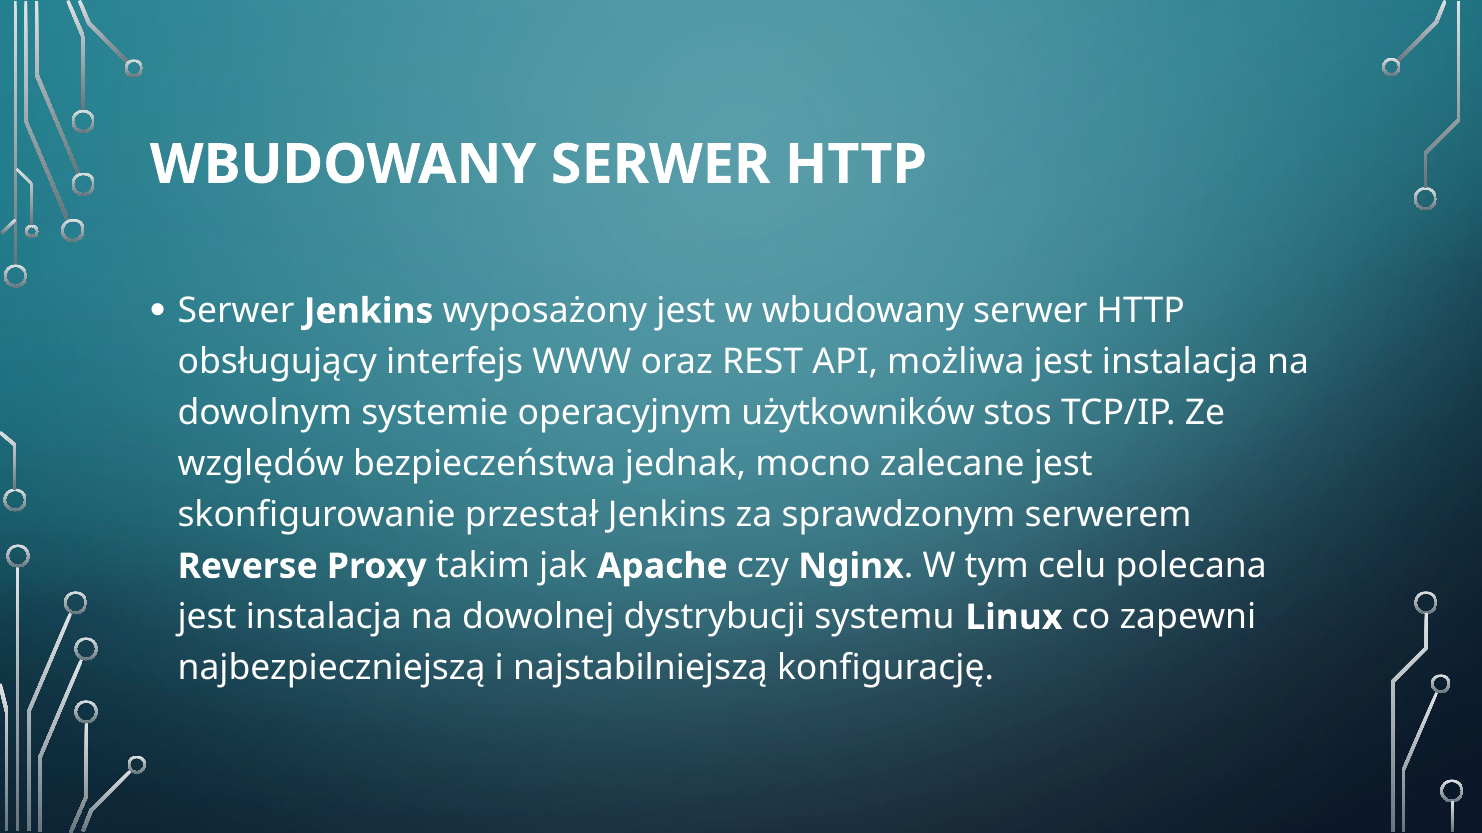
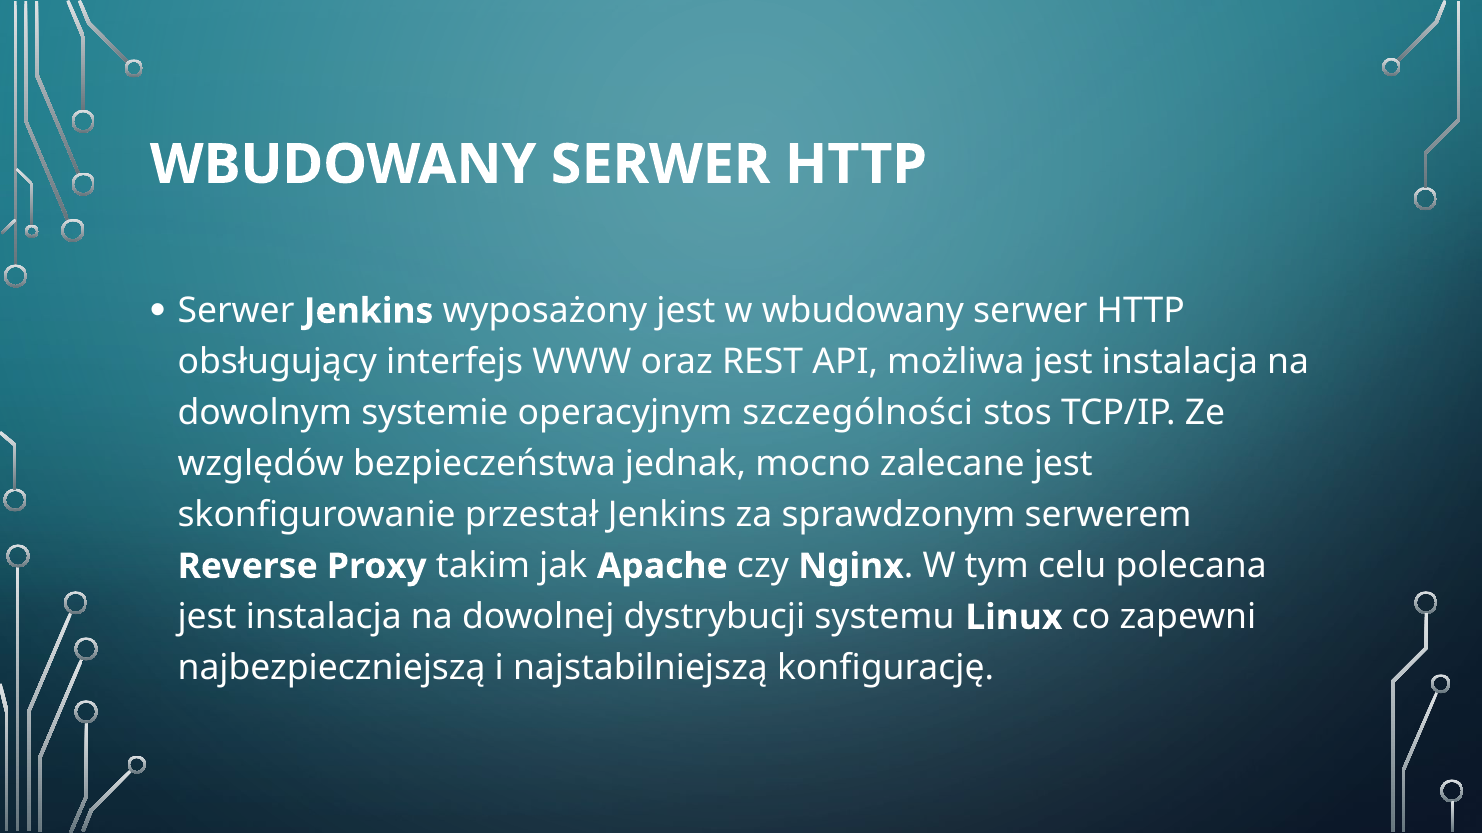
użytkowników: użytkowników -> szczególności
